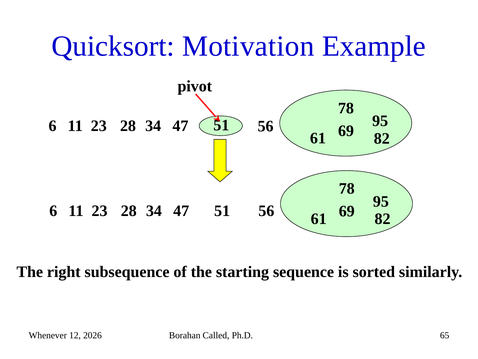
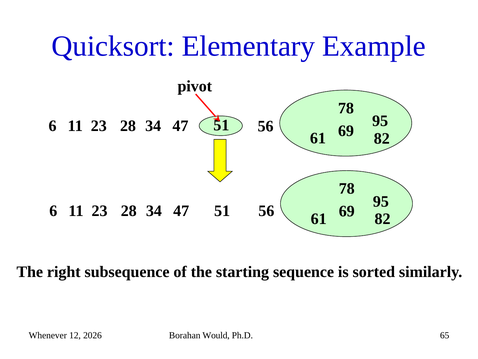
Motivation: Motivation -> Elementary
Called: Called -> Would
